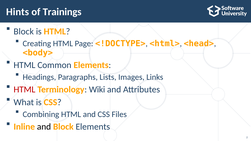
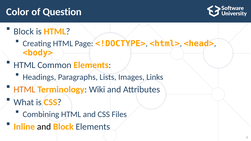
Hints: Hints -> Color
Trainings: Trainings -> Question
HTML at (24, 90) colour: red -> orange
